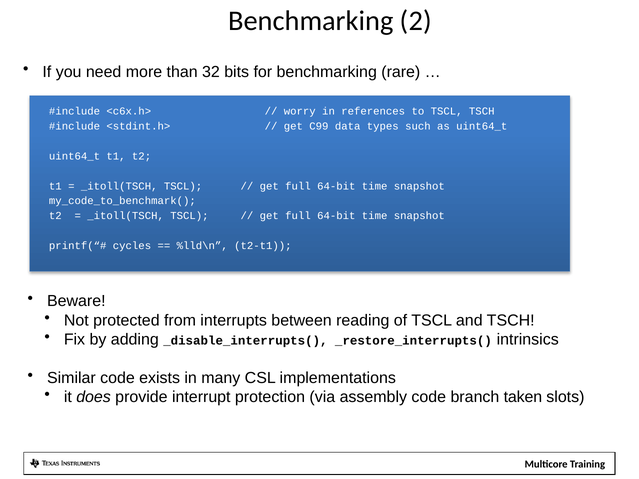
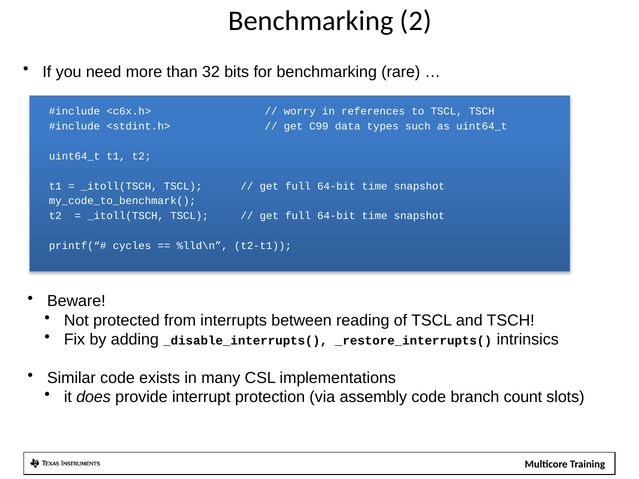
taken: taken -> count
